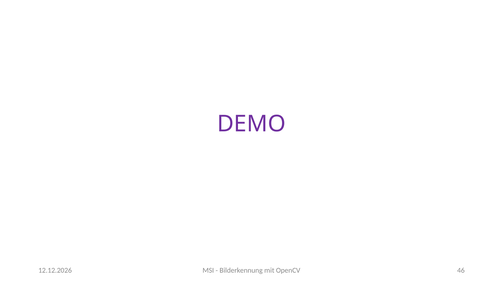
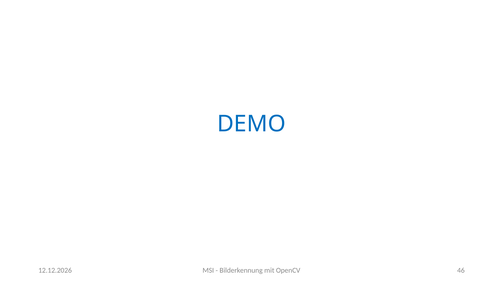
DEMO colour: purple -> blue
